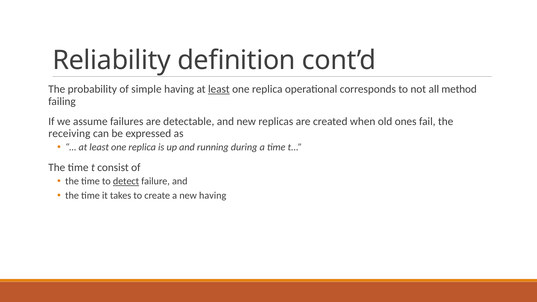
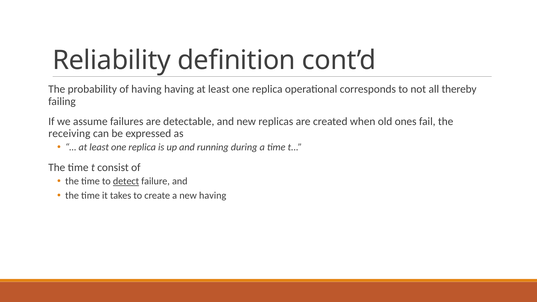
of simple: simple -> having
least at (219, 89) underline: present -> none
method: method -> thereby
